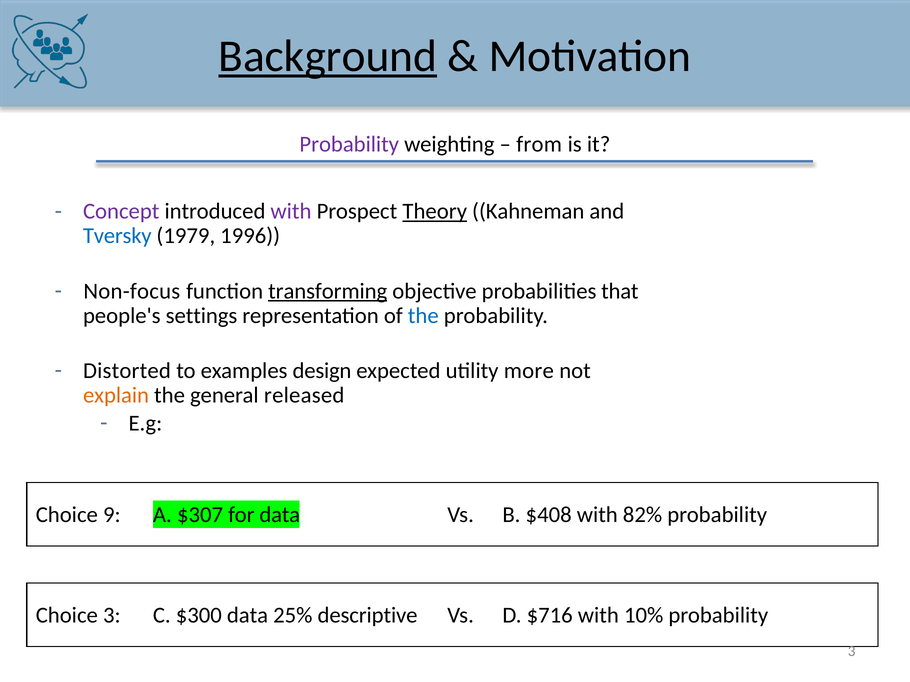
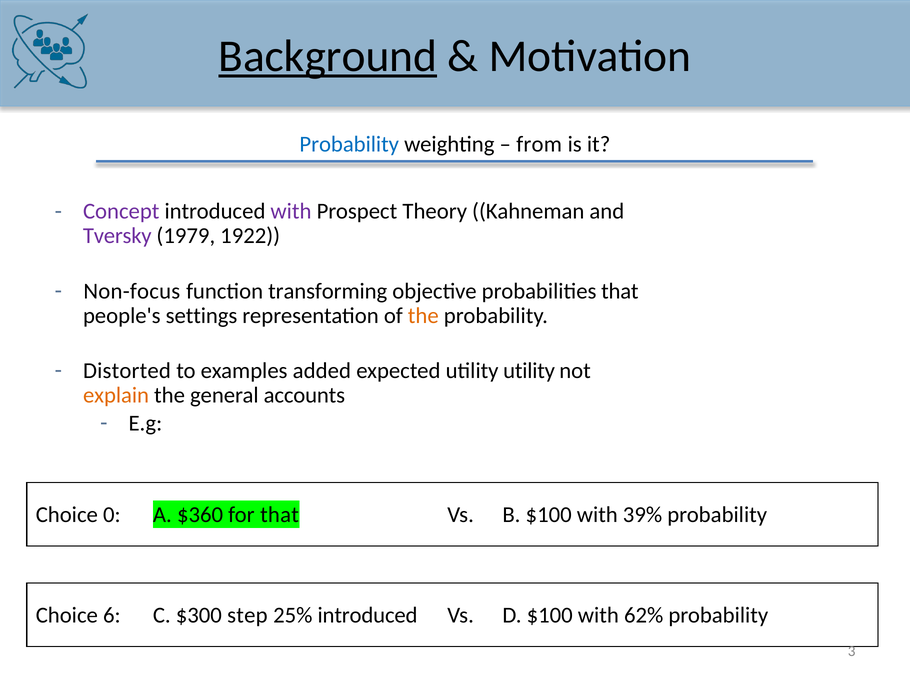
Probability at (349, 144) colour: purple -> blue
Theory underline: present -> none
Tversky colour: blue -> purple
1996: 1996 -> 1922
transforming underline: present -> none
the at (423, 316) colour: blue -> orange
design: design -> added
utility more: more -> utility
released: released -> accounts
9: 9 -> 0
$307: $307 -> $360
for data: data -> that
B $408: $408 -> $100
82%: 82% -> 39%
Choice 3: 3 -> 6
$300 data: data -> step
25% descriptive: descriptive -> introduced
D $716: $716 -> $100
10%: 10% -> 62%
